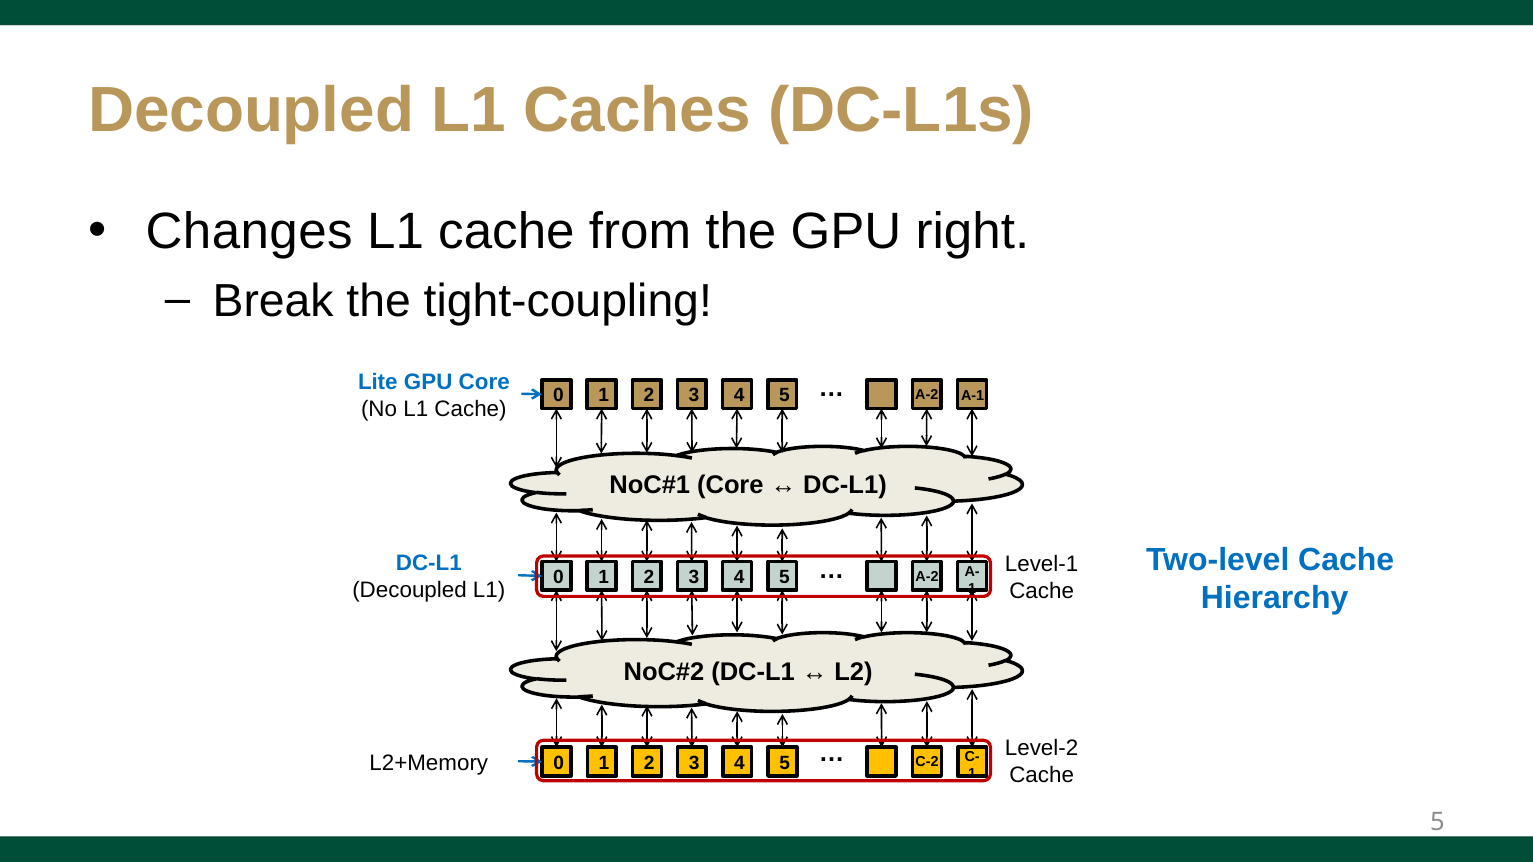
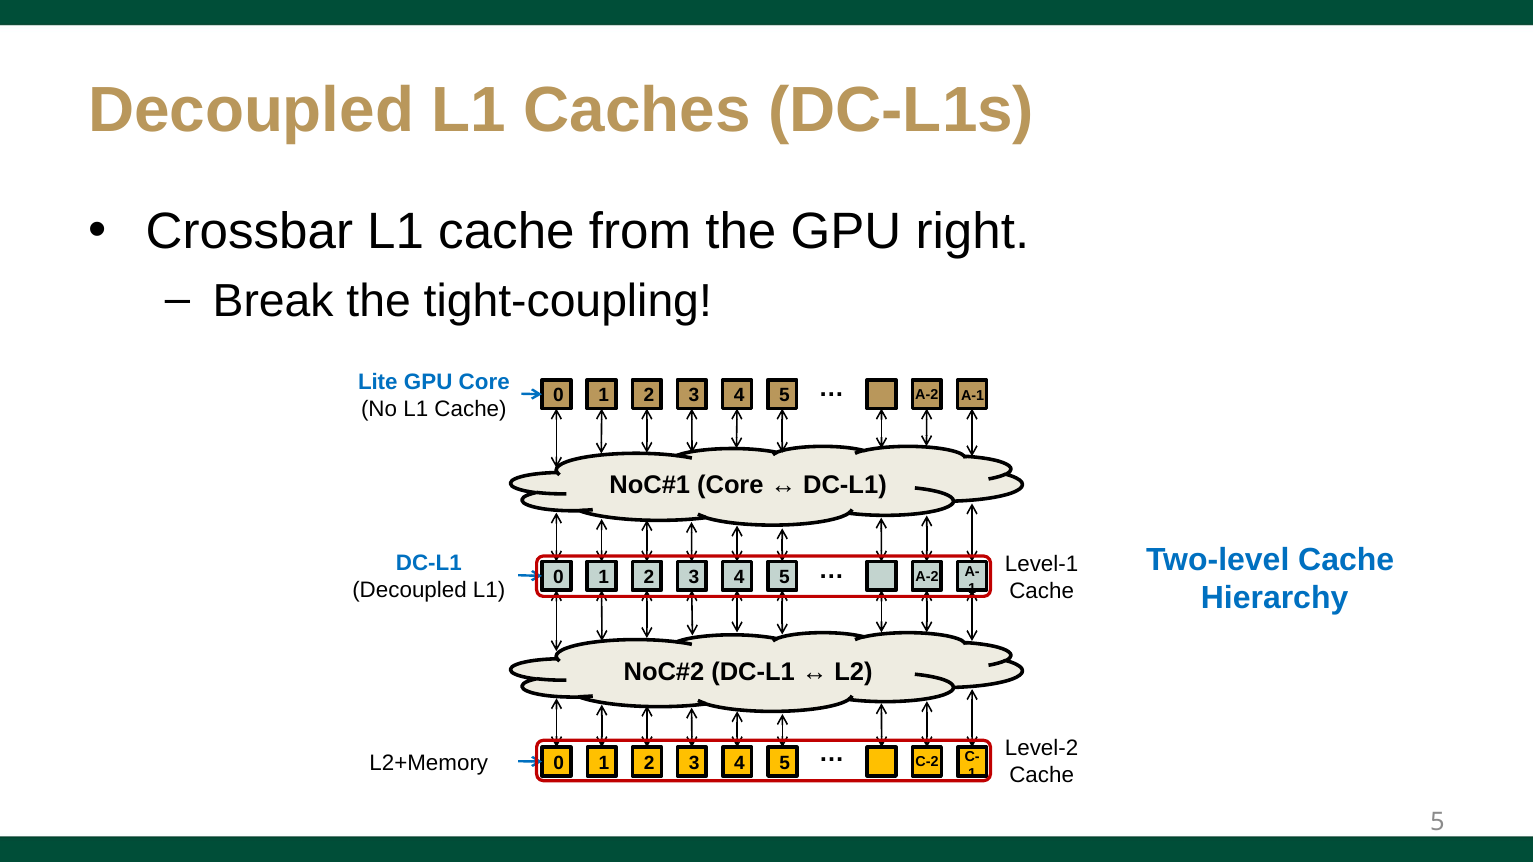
Changes: Changes -> Crossbar
